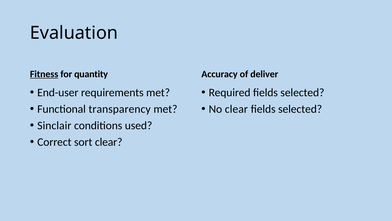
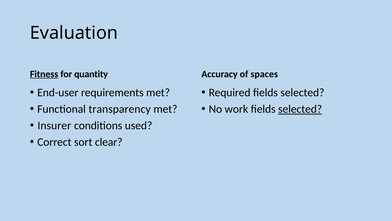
deliver: deliver -> spaces
No clear: clear -> work
selected at (300, 109) underline: none -> present
Sinclair: Sinclair -> Insurer
